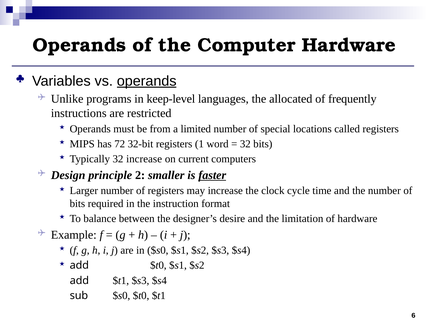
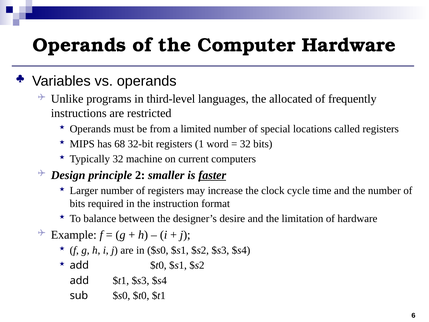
operands at (147, 81) underline: present -> none
keep-level: keep-level -> third-level
72: 72 -> 68
32 increase: increase -> machine
